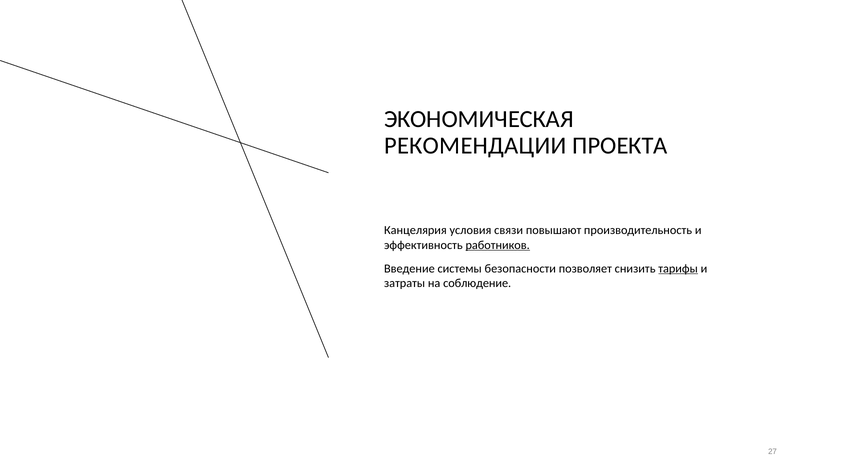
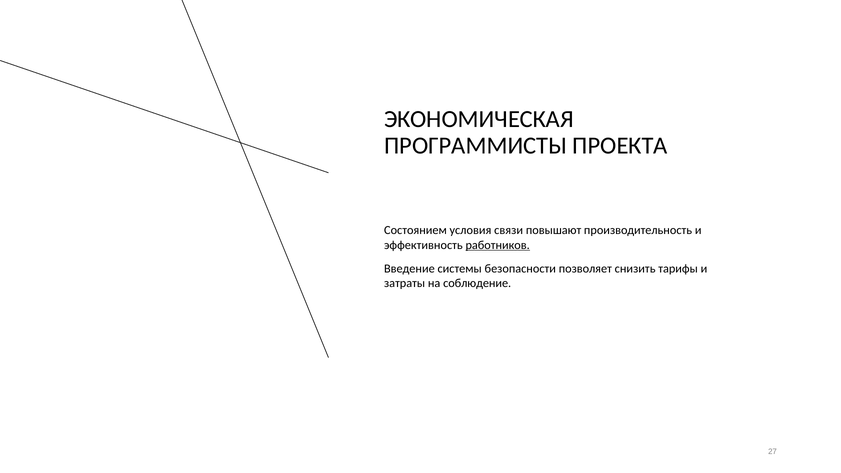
РЕКОМЕНДАЦИИ: РЕКОМЕНДАЦИИ -> ПРОГРАММИСТЫ
Канцелярия: Канцелярия -> Состоянием
тарифы underline: present -> none
